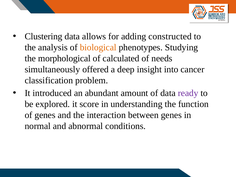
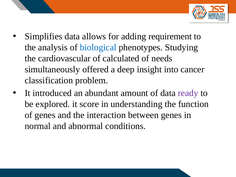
Clustering: Clustering -> Simplifies
constructed: constructed -> requirement
biological colour: orange -> blue
morphological: morphological -> cardiovascular
